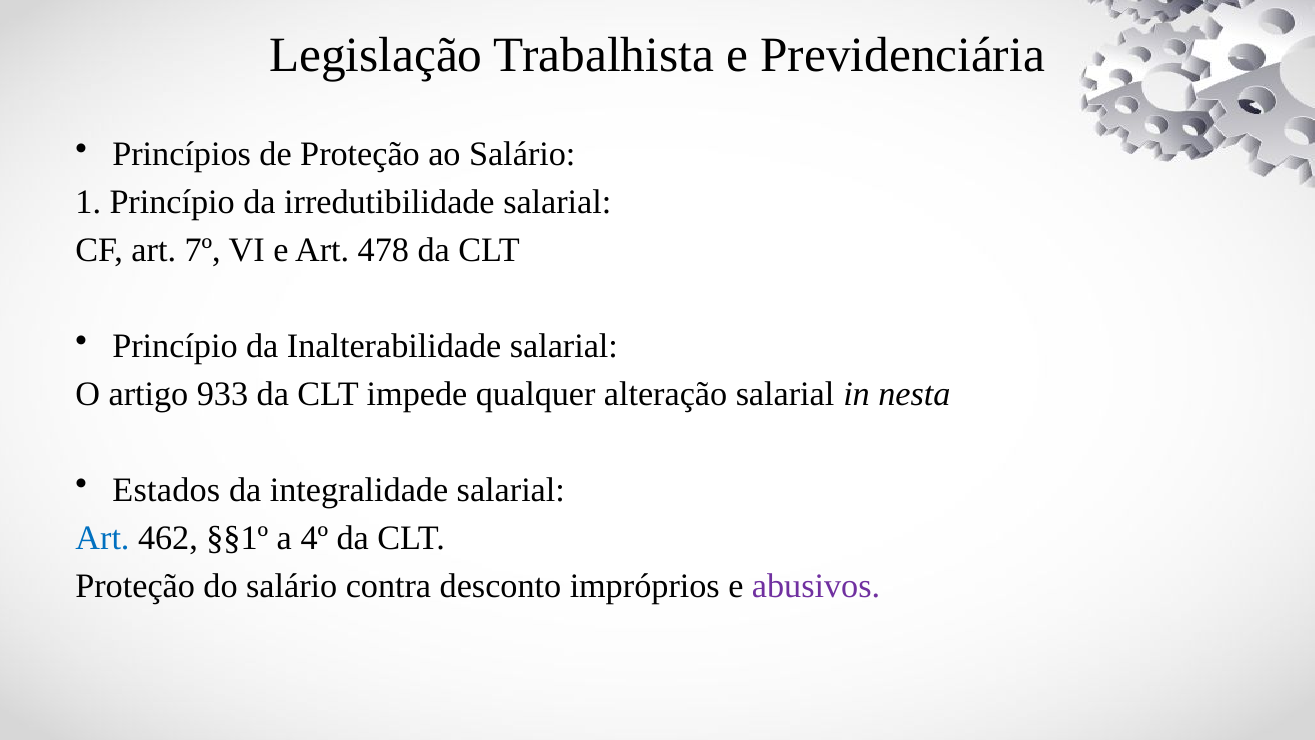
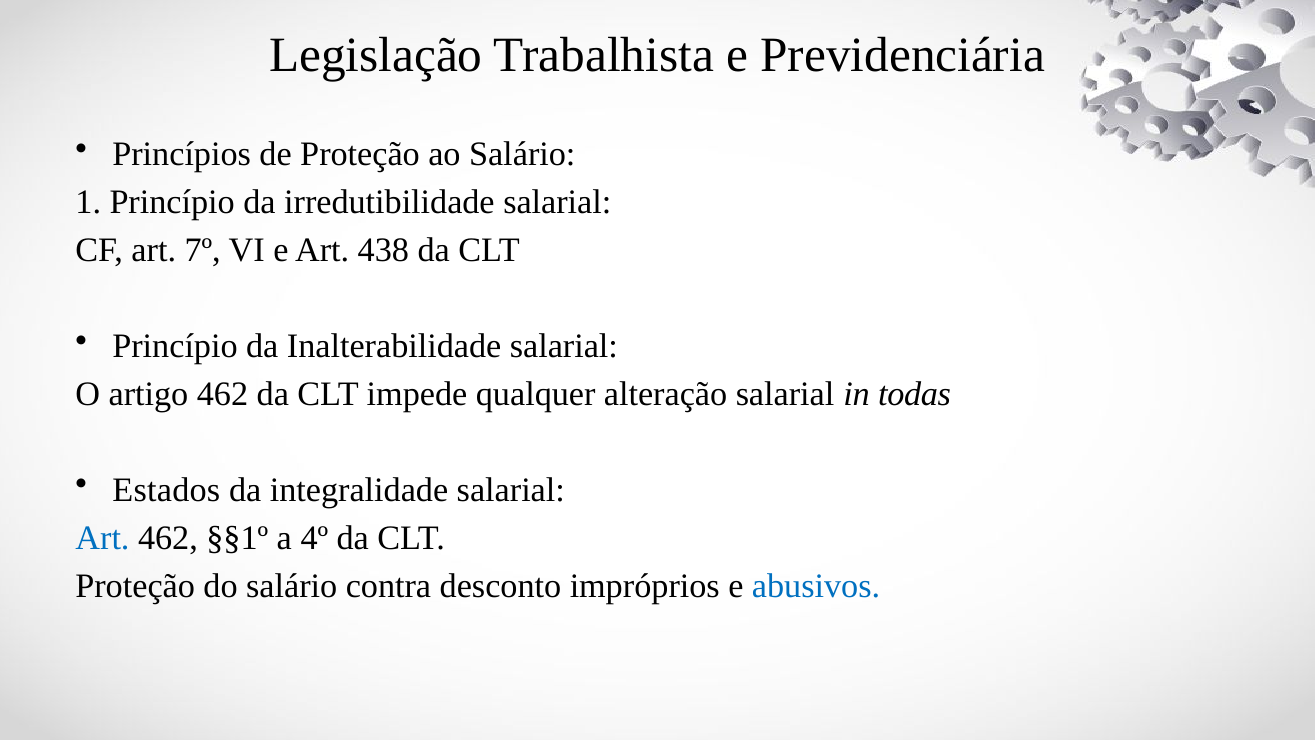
478: 478 -> 438
artigo 933: 933 -> 462
nesta: nesta -> todas
abusivos colour: purple -> blue
